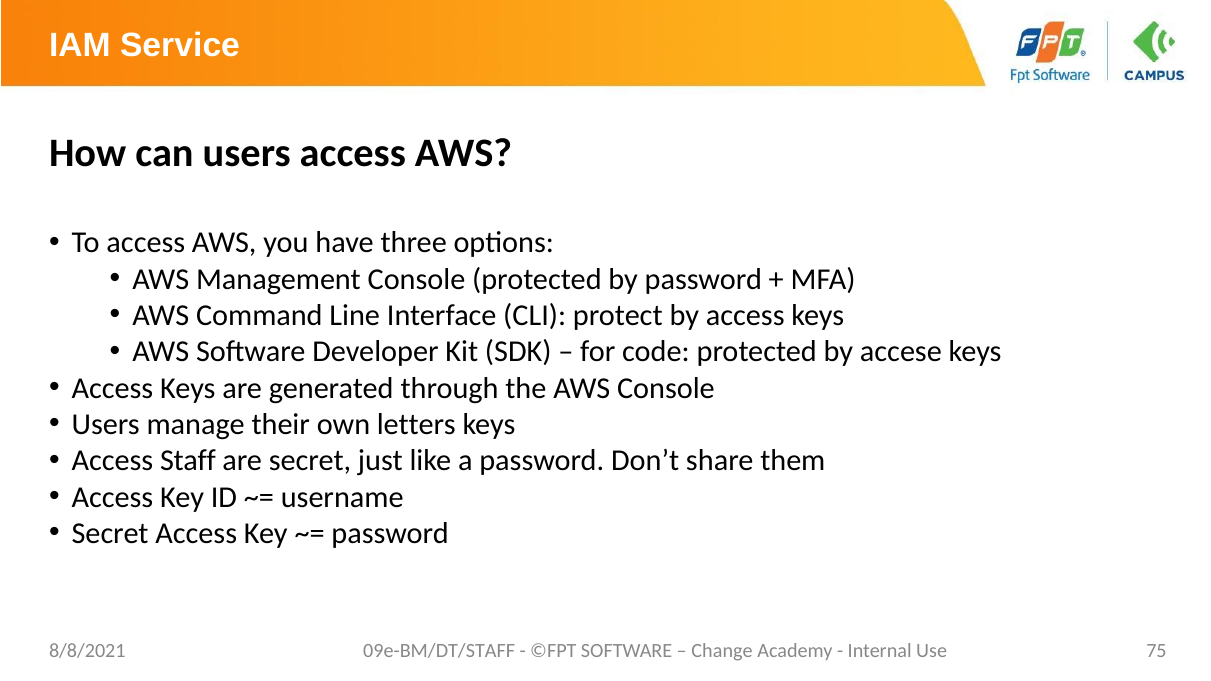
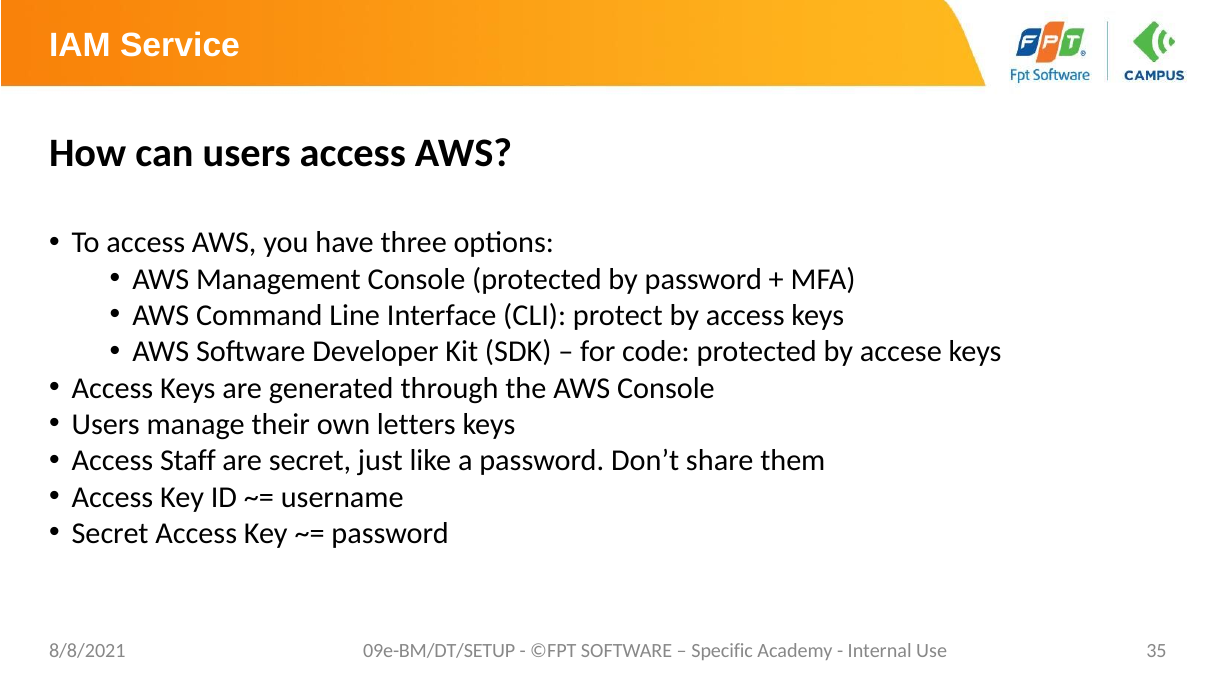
09e-BM/DT/STAFF: 09e-BM/DT/STAFF -> 09e-BM/DT/SETUP
Change: Change -> Specific
75: 75 -> 35
